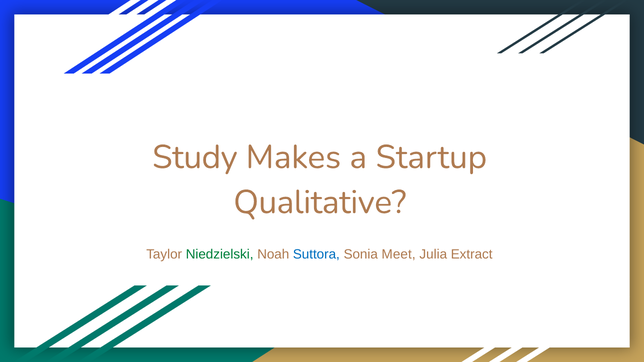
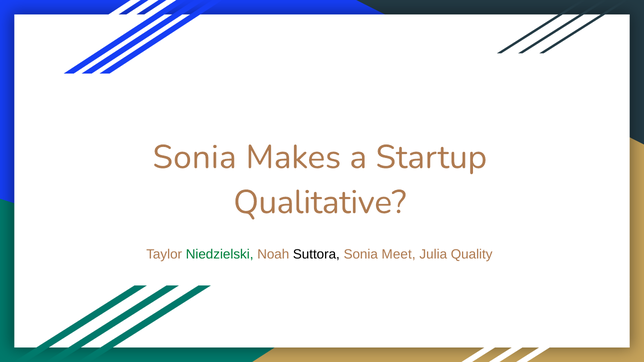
Study at (195, 157): Study -> Sonia
Suttora colour: blue -> black
Extract: Extract -> Quality
